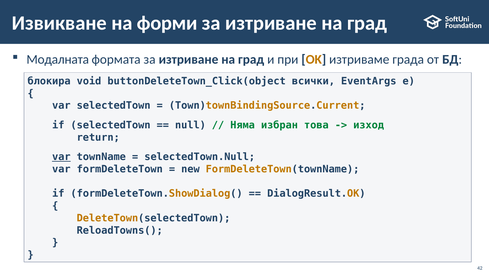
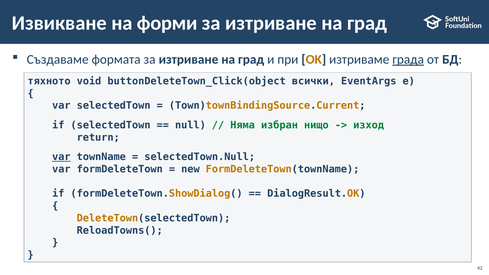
Модалната: Модалната -> Създаваме
града underline: none -> present
блокира: блокира -> тяхното
това: това -> нищо
